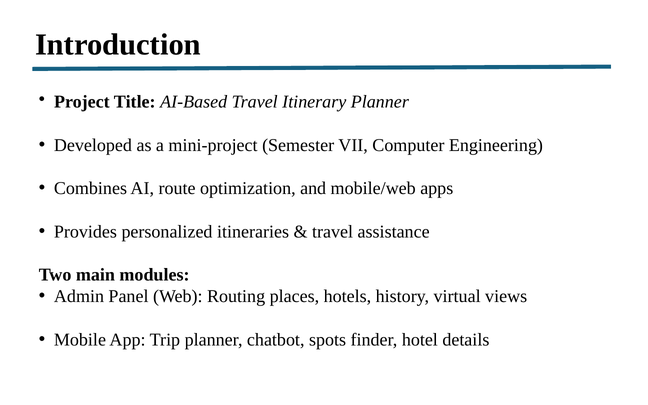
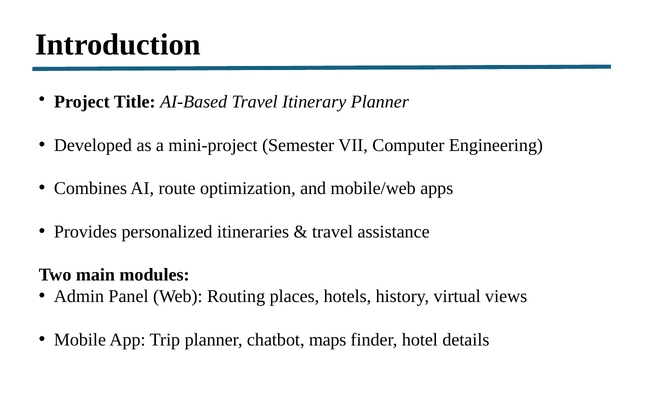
spots: spots -> maps
